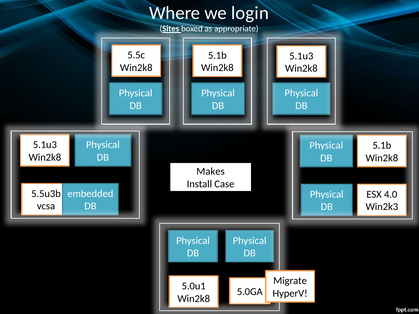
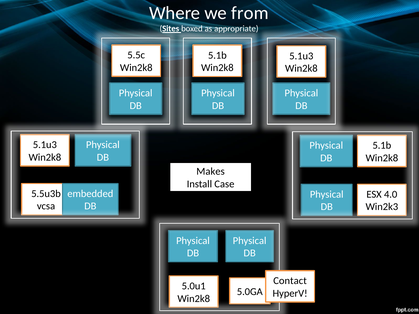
login: login -> from
Migrate: Migrate -> Contact
